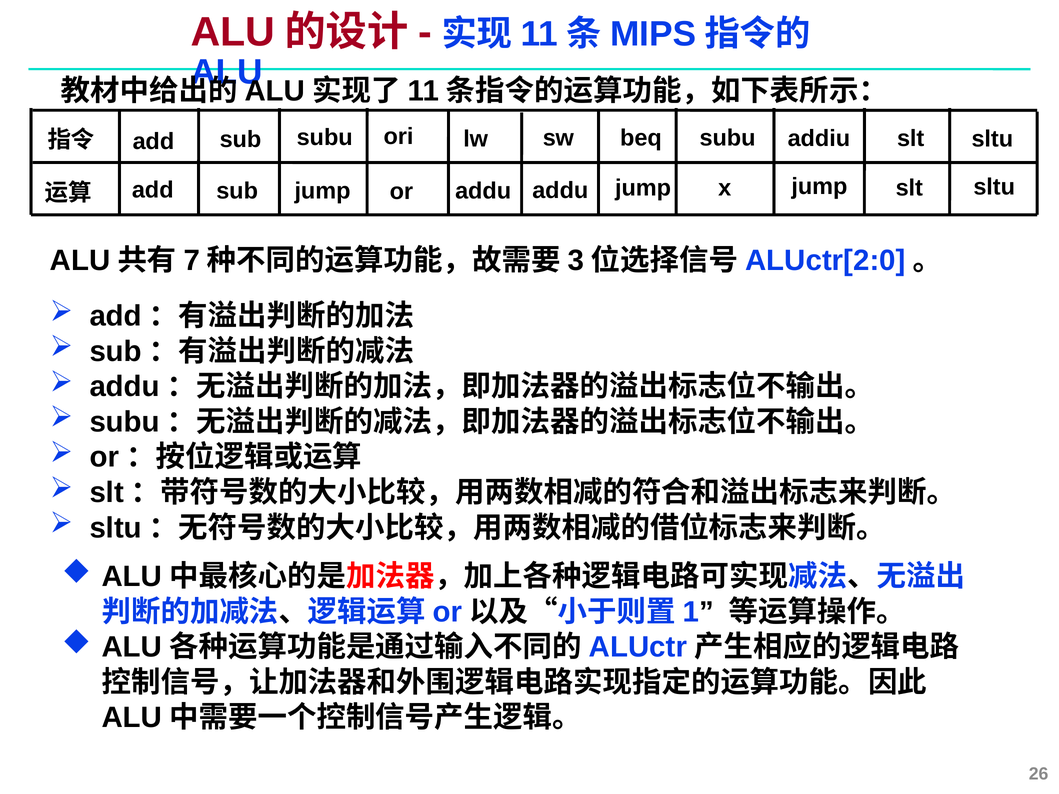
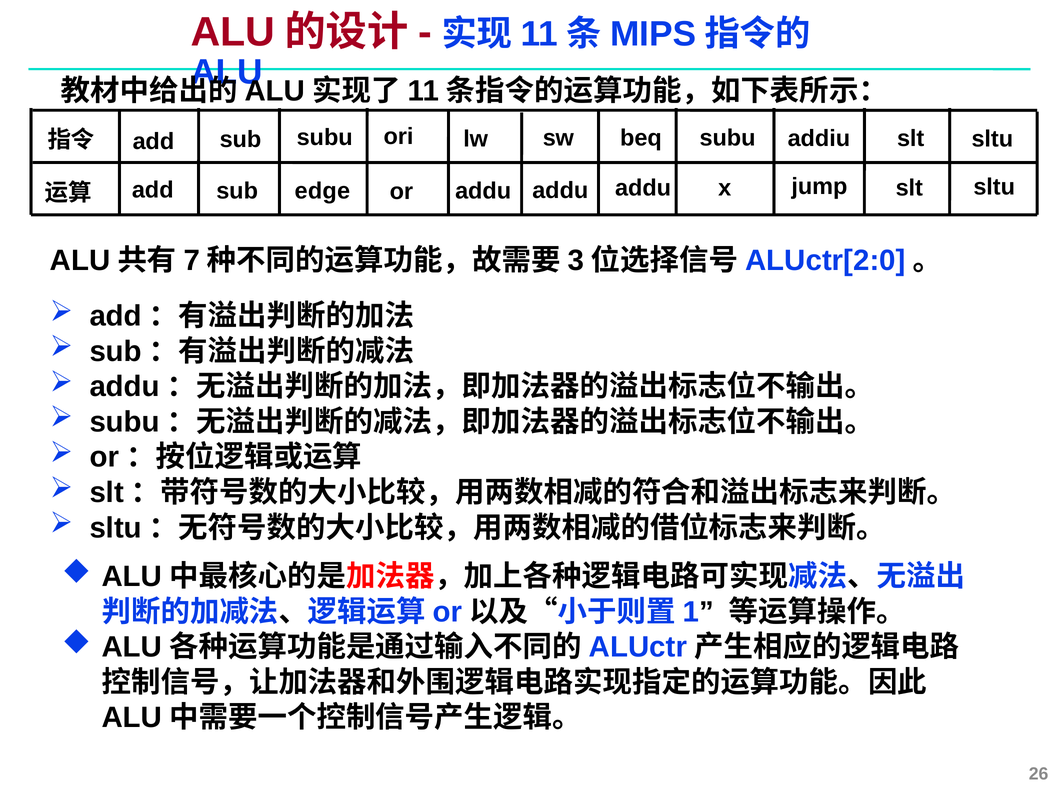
jump at (323, 191): jump -> edge
addu addu jump: jump -> addu
